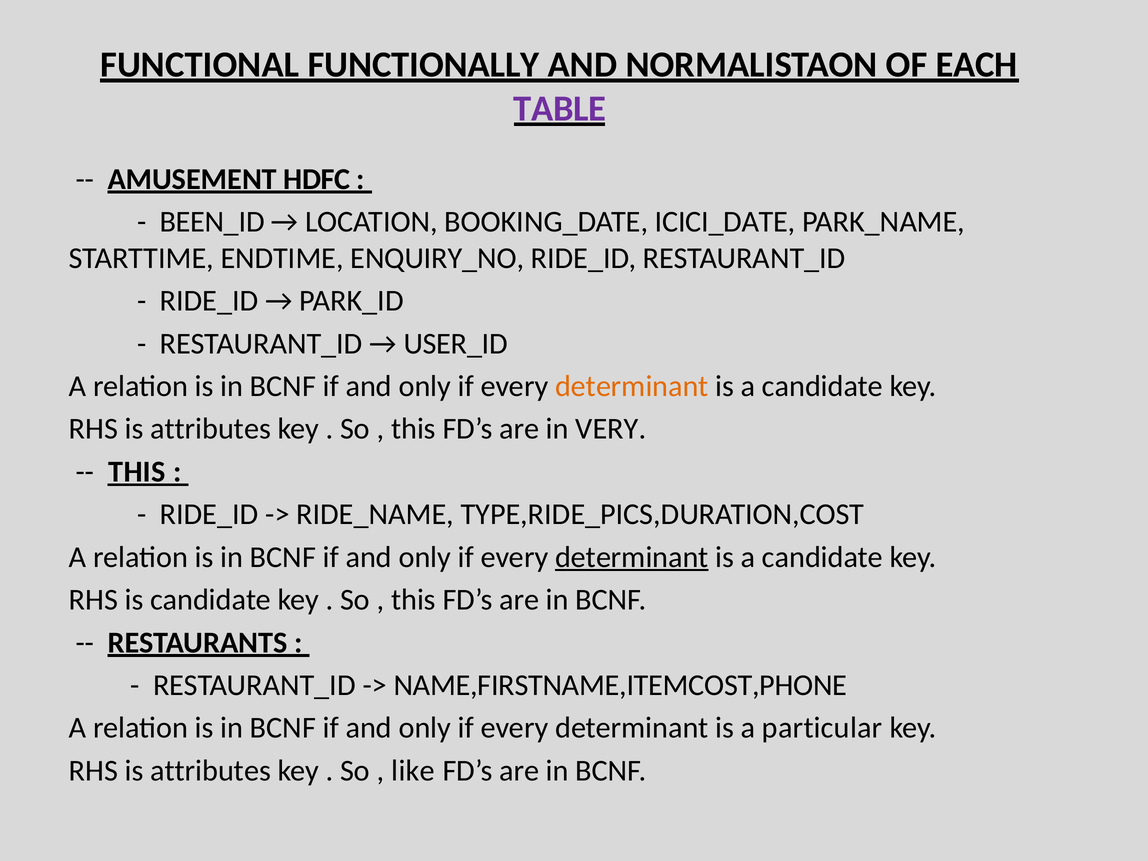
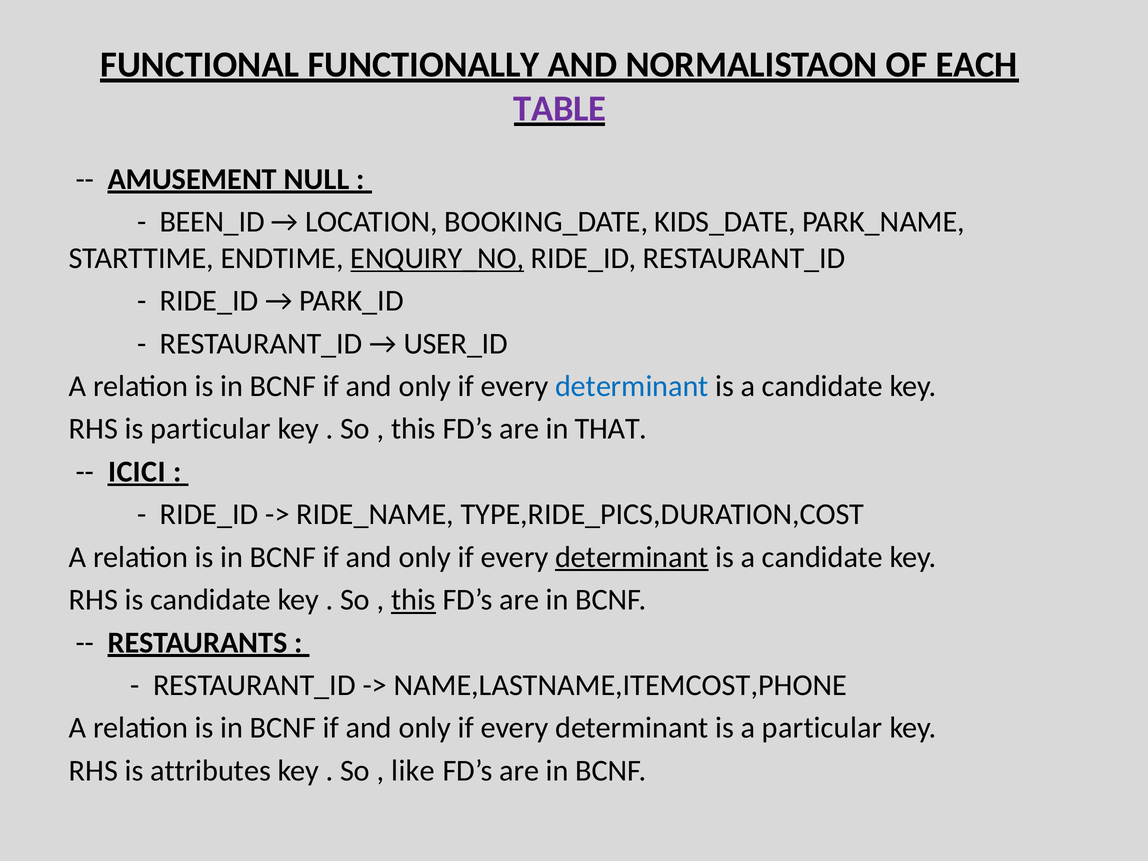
HDFC: HDFC -> NULL
ICICI_DATE: ICICI_DATE -> KIDS_DATE
ENQUIRY_NO underline: none -> present
determinant at (632, 386) colour: orange -> blue
attributes at (211, 429): attributes -> particular
VERY: VERY -> THAT
THIS at (137, 472): THIS -> ICICI
this at (413, 600) underline: none -> present
NAME,FIRSTNAME,ITEMCOST,PHONE: NAME,FIRSTNAME,ITEMCOST,PHONE -> NAME,LASTNAME,ITEMCOST,PHONE
